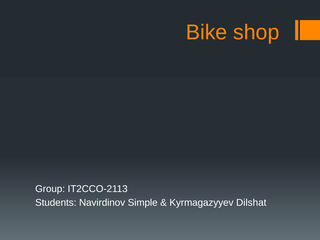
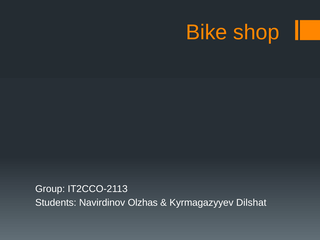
Simple: Simple -> Olzhas
